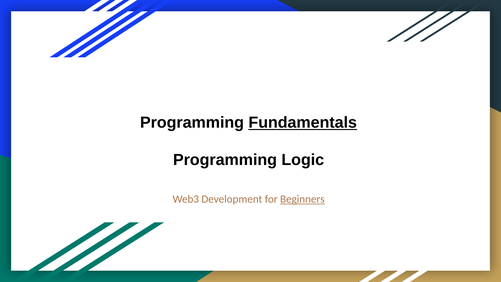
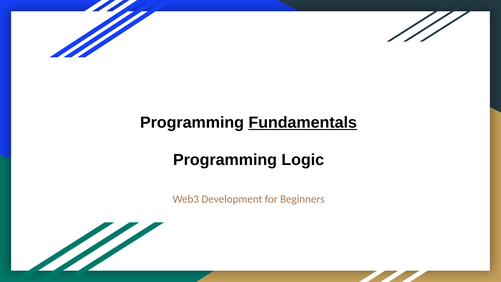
Beginners underline: present -> none
